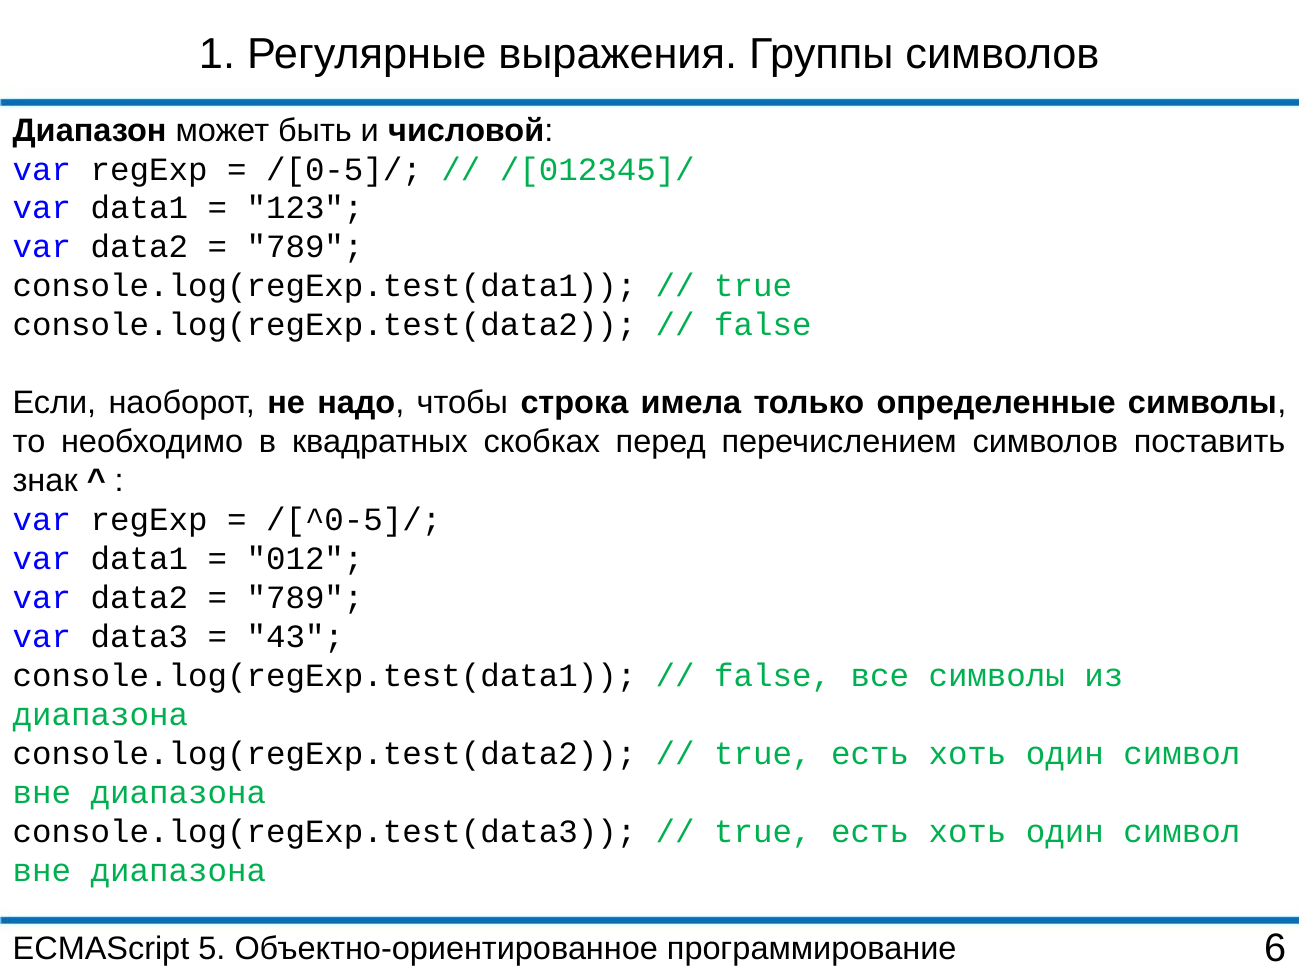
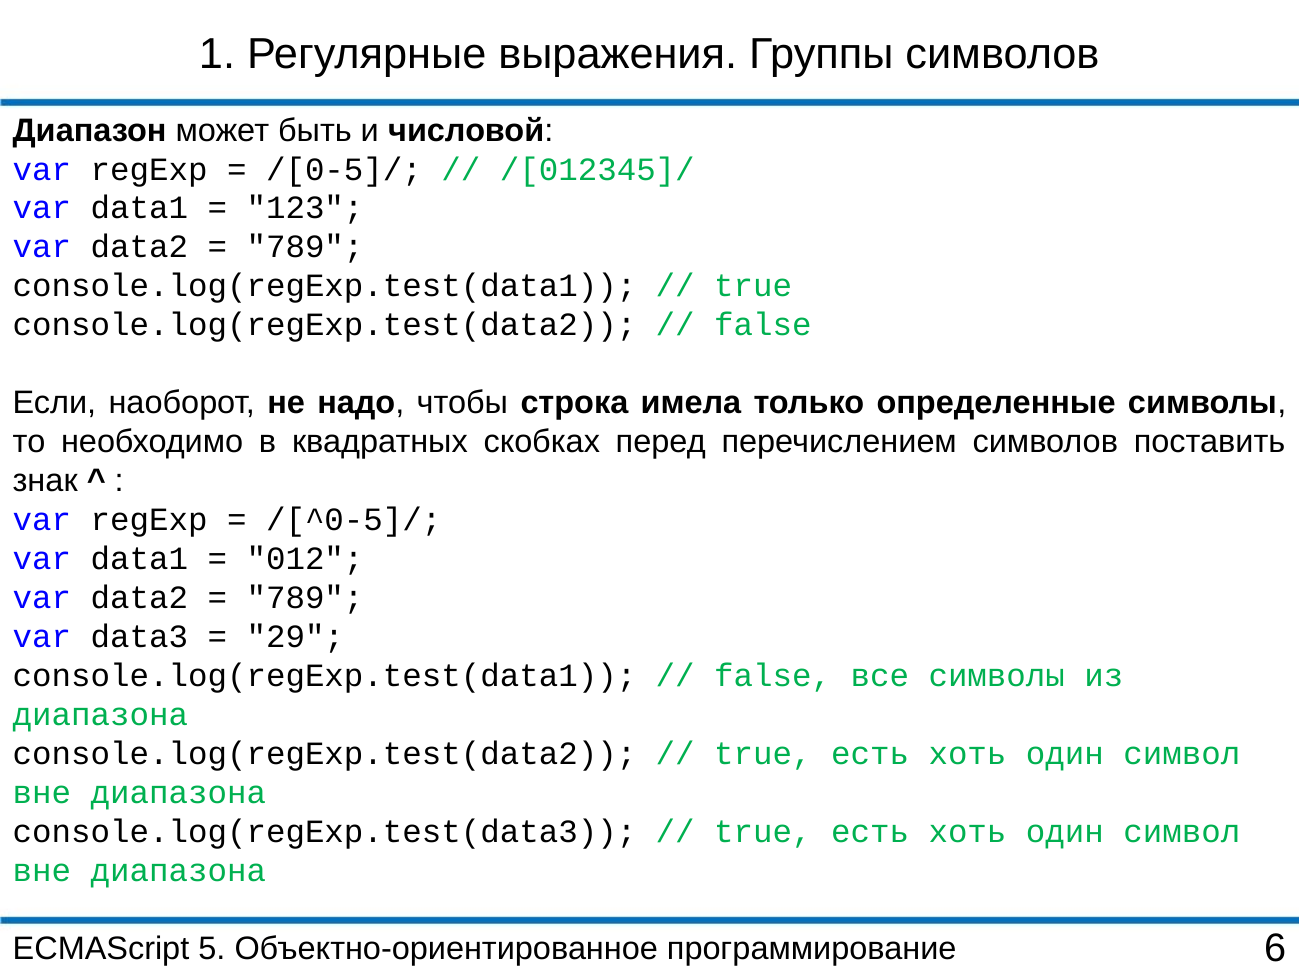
43: 43 -> 29
